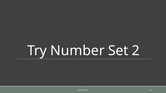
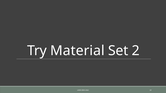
Number: Number -> Material
